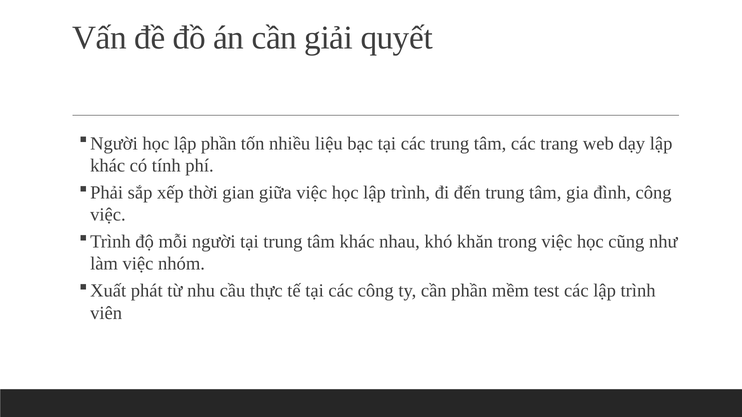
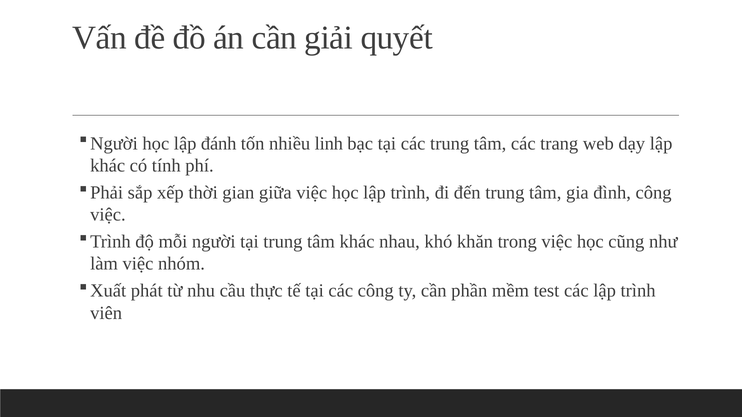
lập phần: phần -> đánh
liệu: liệu -> linh
